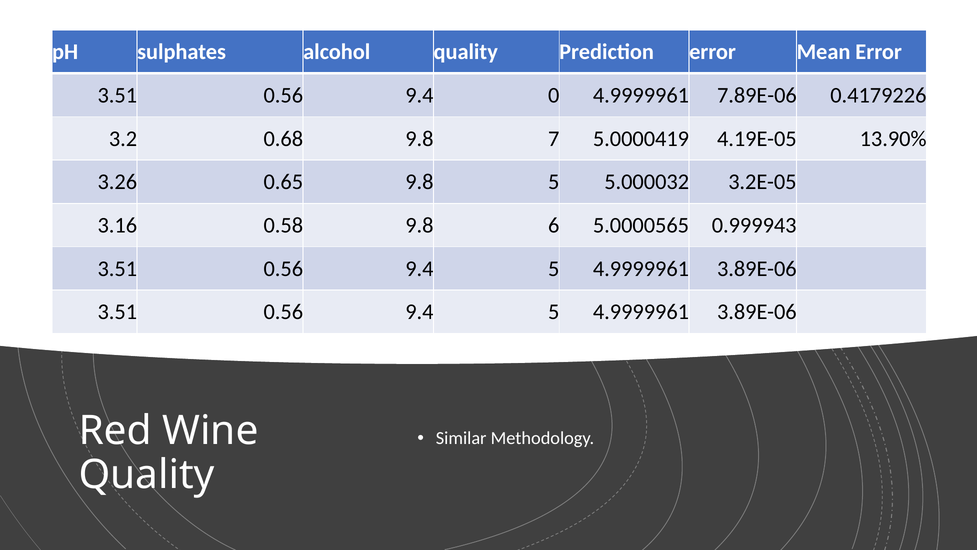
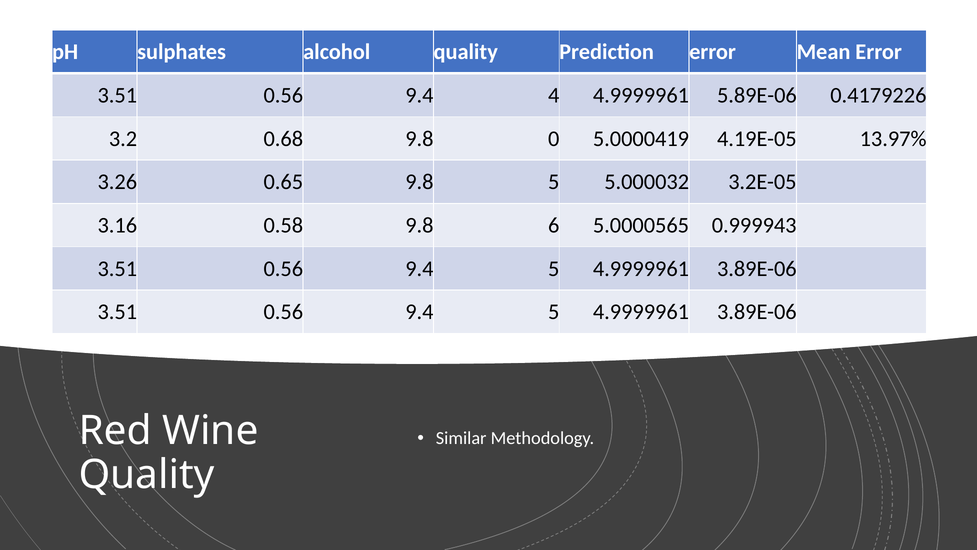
0: 0 -> 4
7.89E-06: 7.89E-06 -> 5.89E-06
7: 7 -> 0
13.90%: 13.90% -> 13.97%
